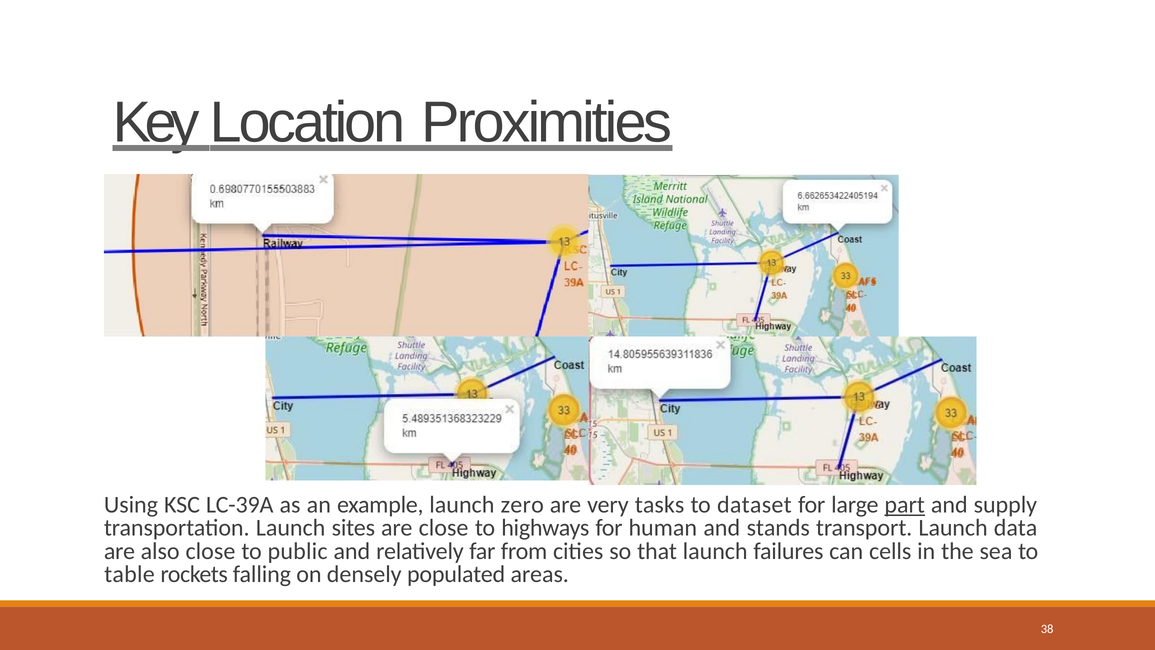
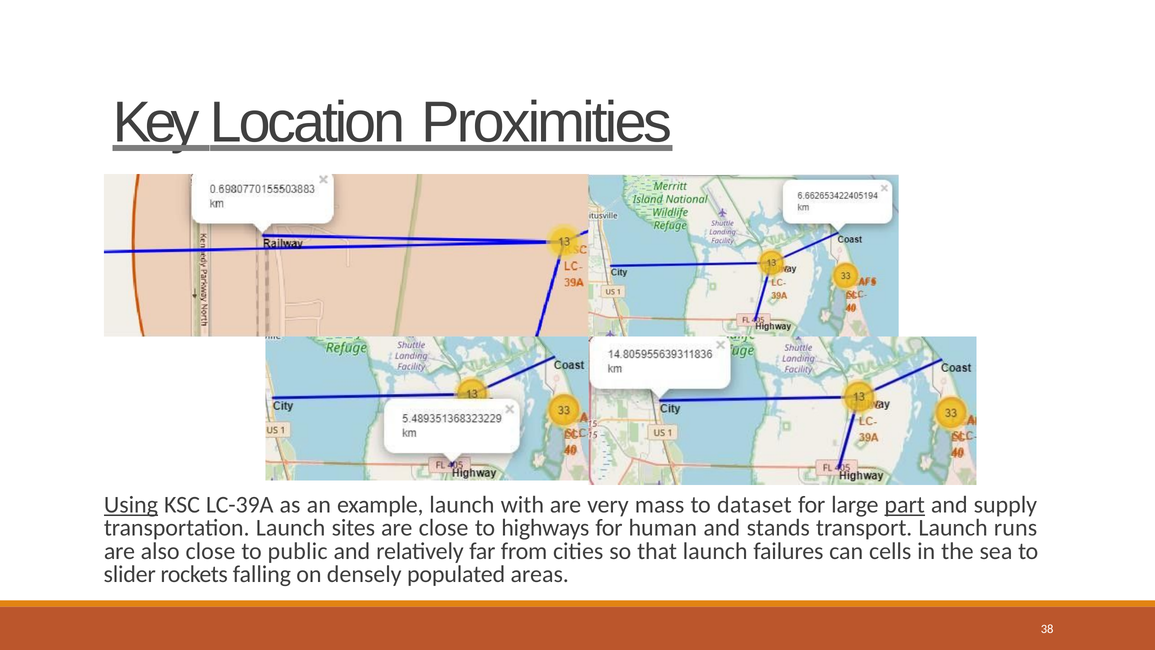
Using underline: none -> present
zero: zero -> with
tasks: tasks -> mass
data: data -> runs
table: table -> slider
